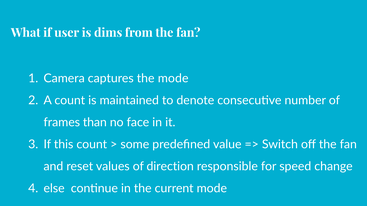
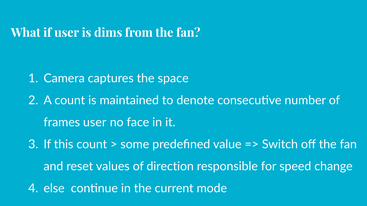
the mode: mode -> space
frames than: than -> user
